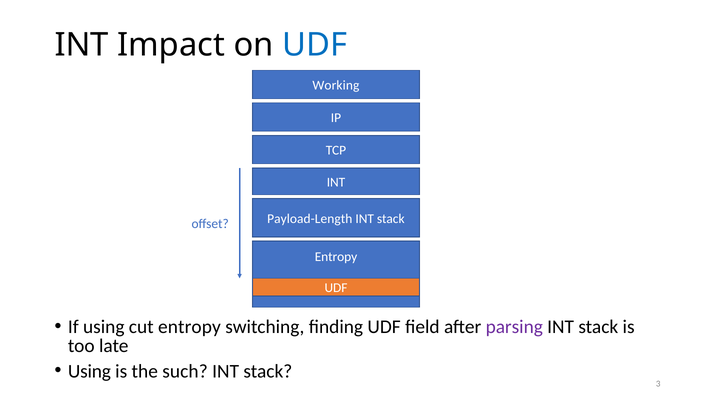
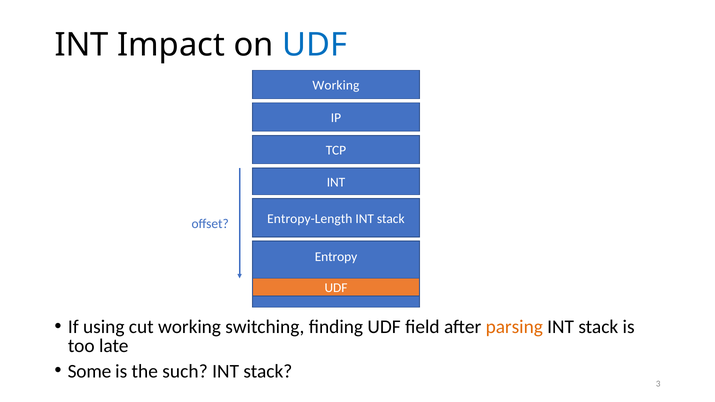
Payload-Length: Payload-Length -> Entropy-Length
cut entropy: entropy -> working
parsing colour: purple -> orange
Using at (89, 371): Using -> Some
